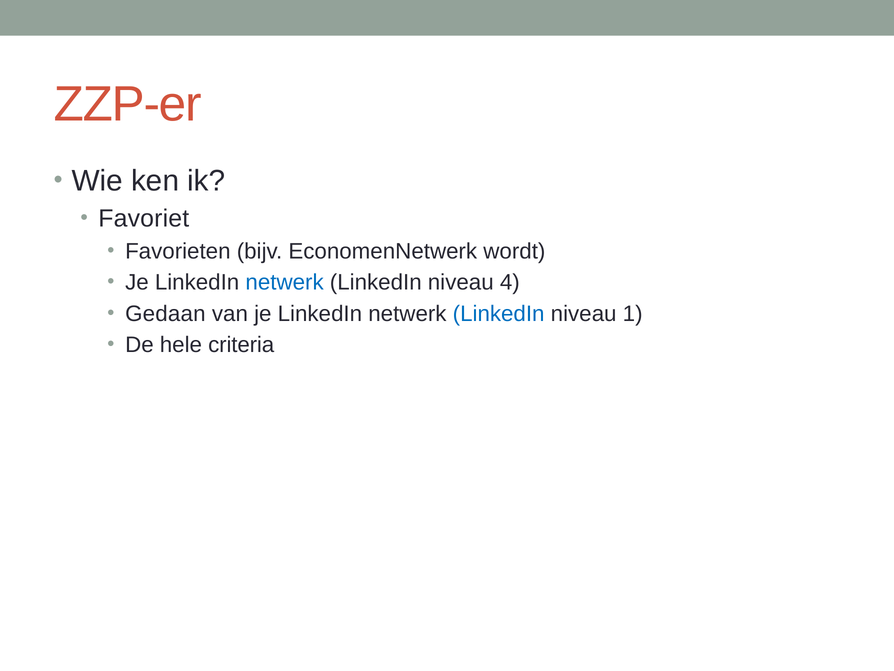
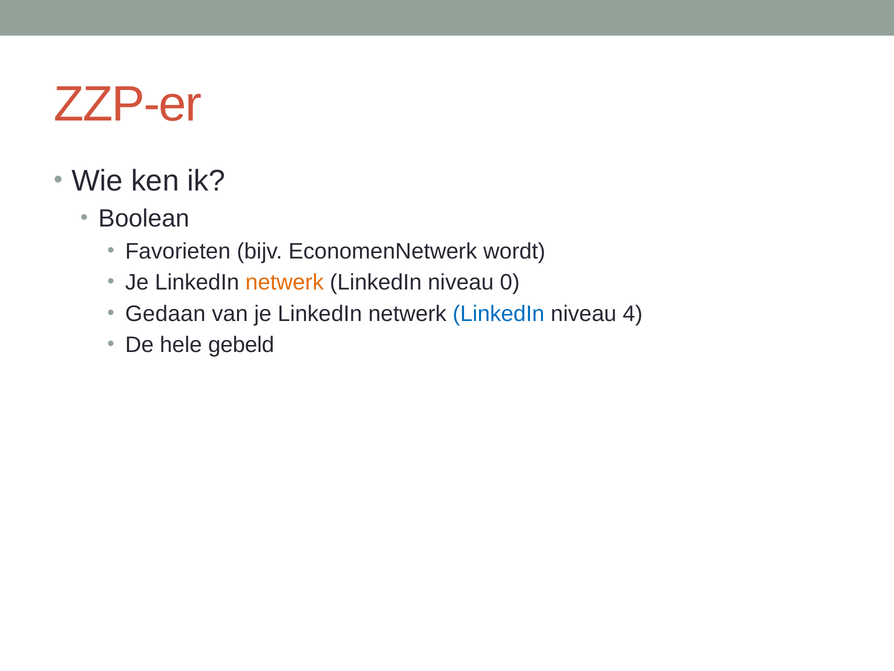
Favoriet: Favoriet -> Boolean
netwerk at (285, 282) colour: blue -> orange
4: 4 -> 0
1: 1 -> 4
criteria: criteria -> gebeld
